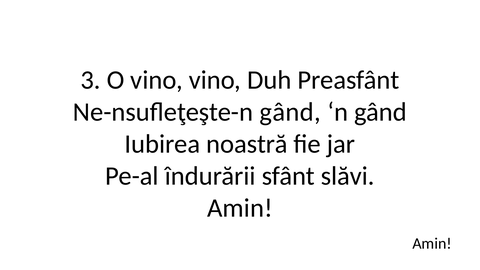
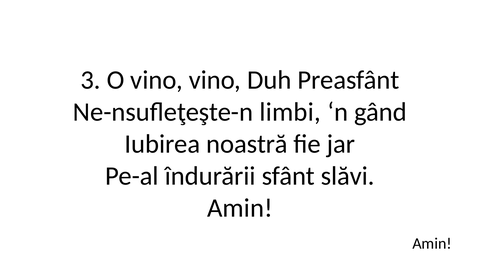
Ne-nsufleţeşte-n gând: gând -> limbi
